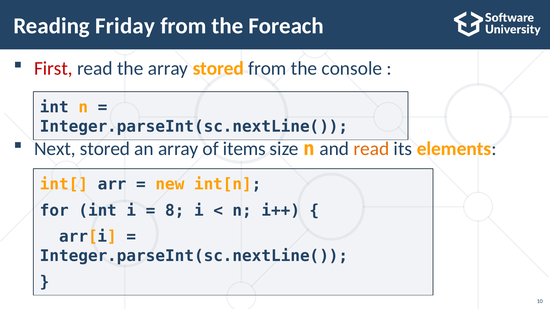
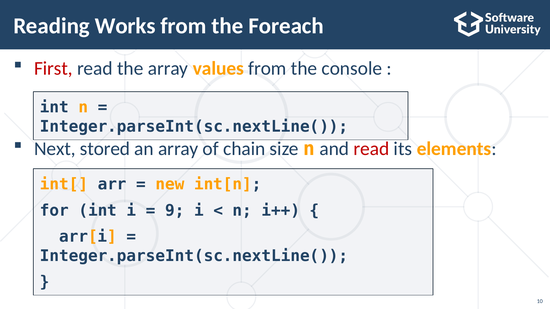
Friday: Friday -> Works
array stored: stored -> values
items: items -> chain
read at (371, 149) colour: orange -> red
8: 8 -> 9
